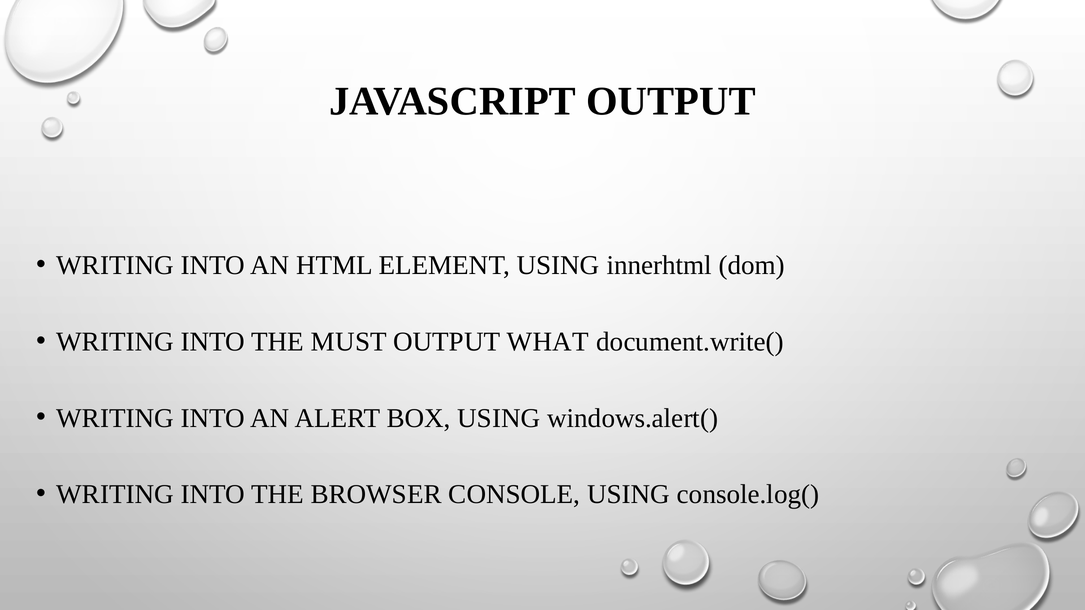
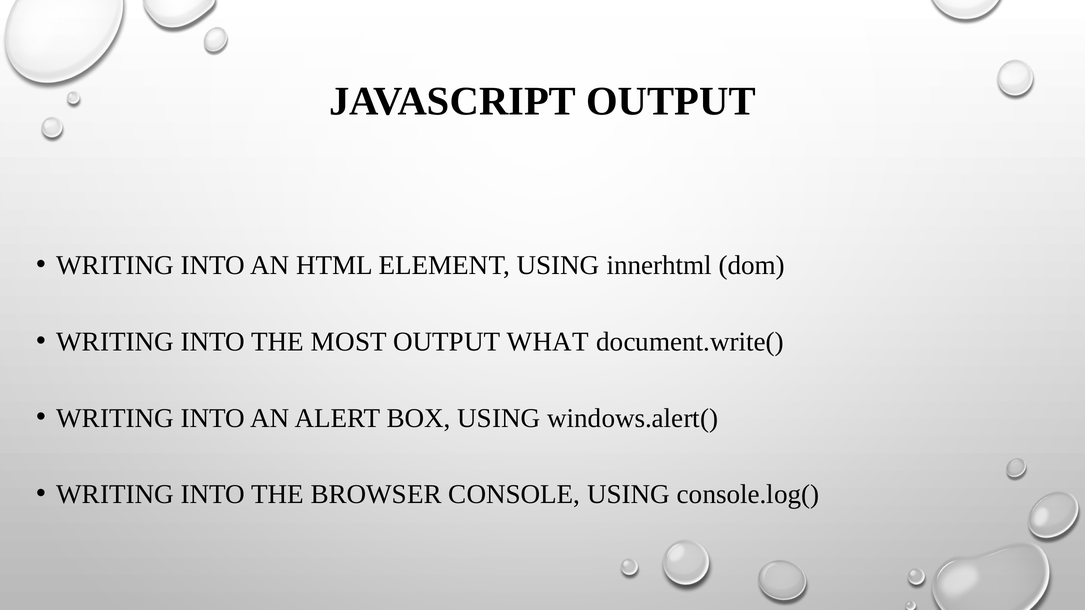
MUST: MUST -> MOST
